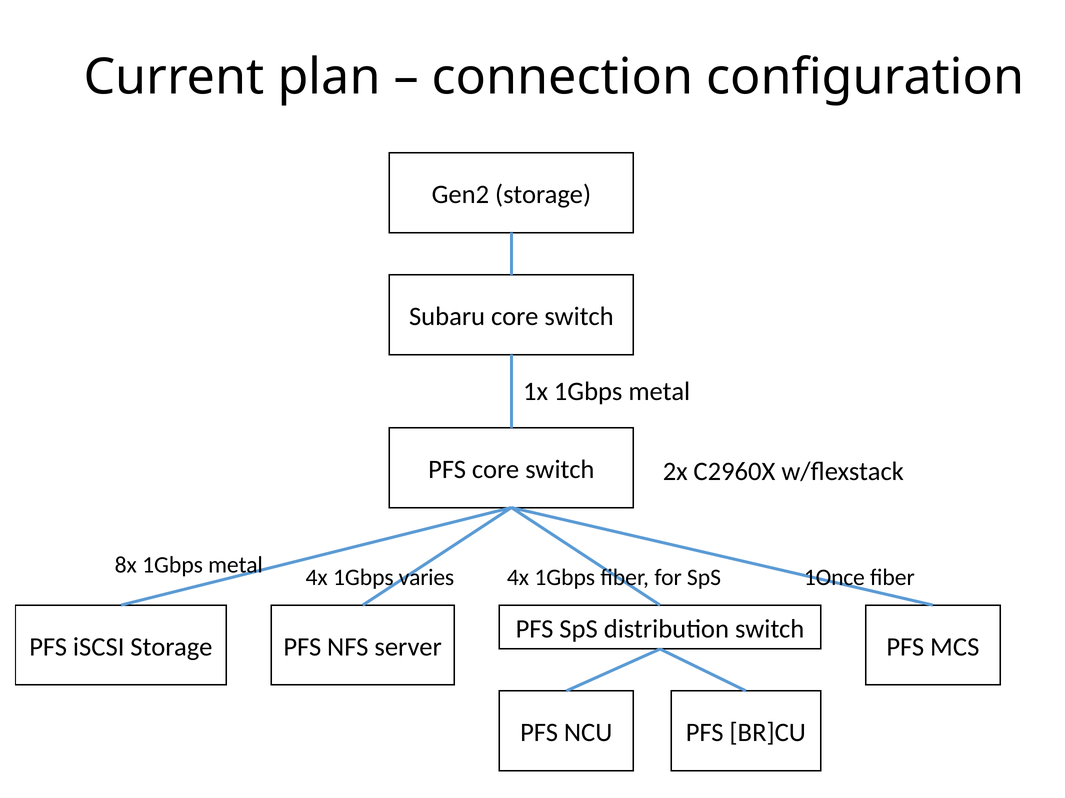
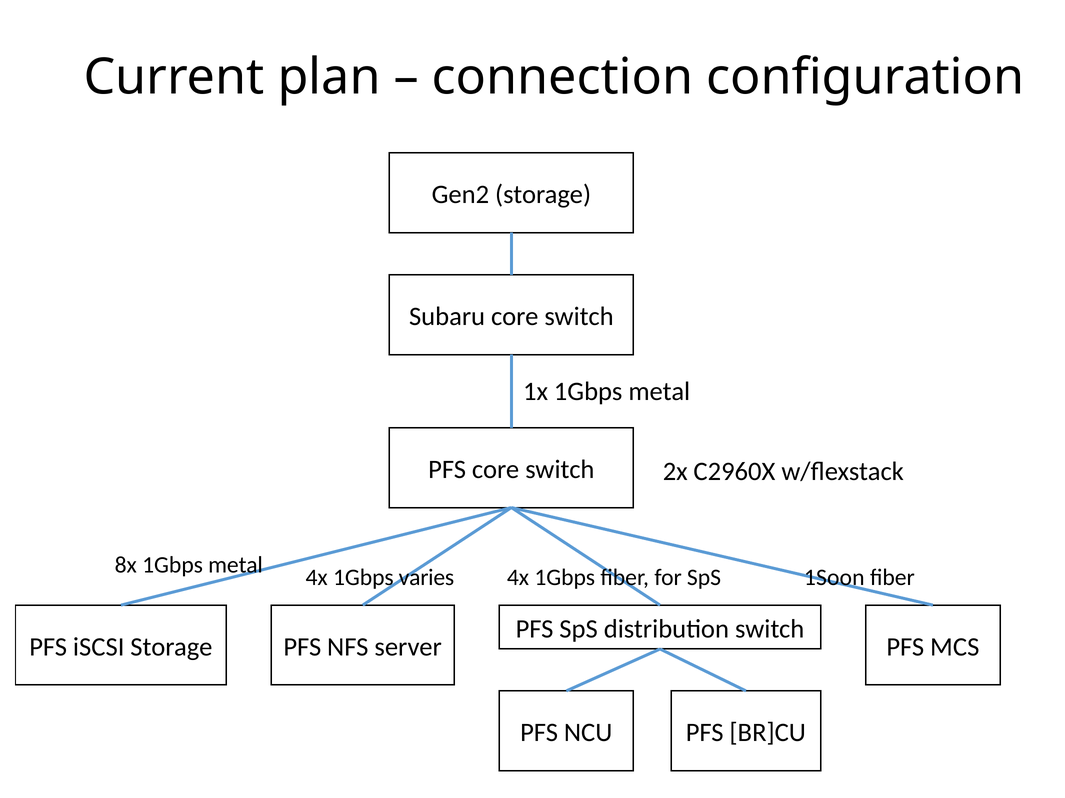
1Once: 1Once -> 1Soon
